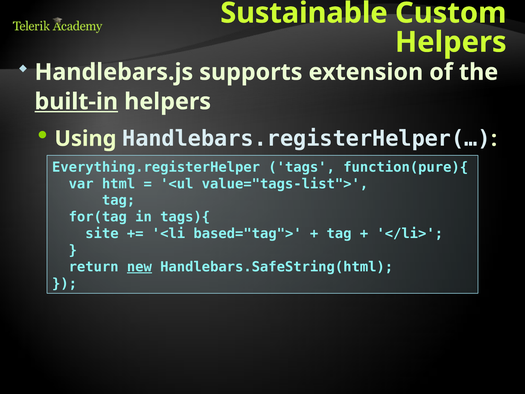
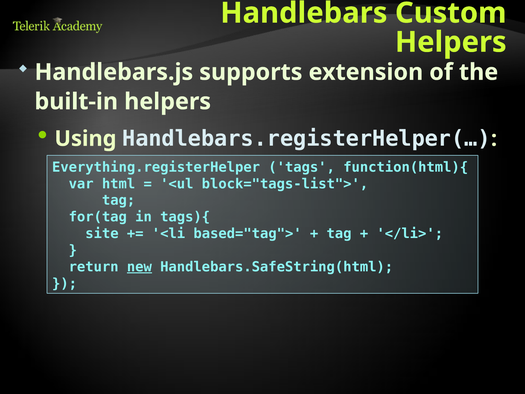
Sustainable: Sustainable -> Handlebars
built-in underline: present -> none
function(pure){: function(pure){ -> function(html){
value="tags-list">: value="tags-list"> -> block="tags-list">
